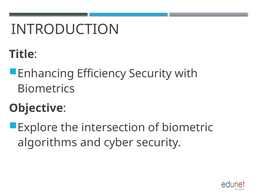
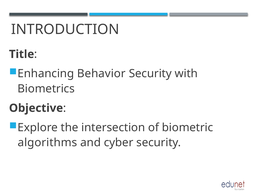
Efficiency: Efficiency -> Behavior
